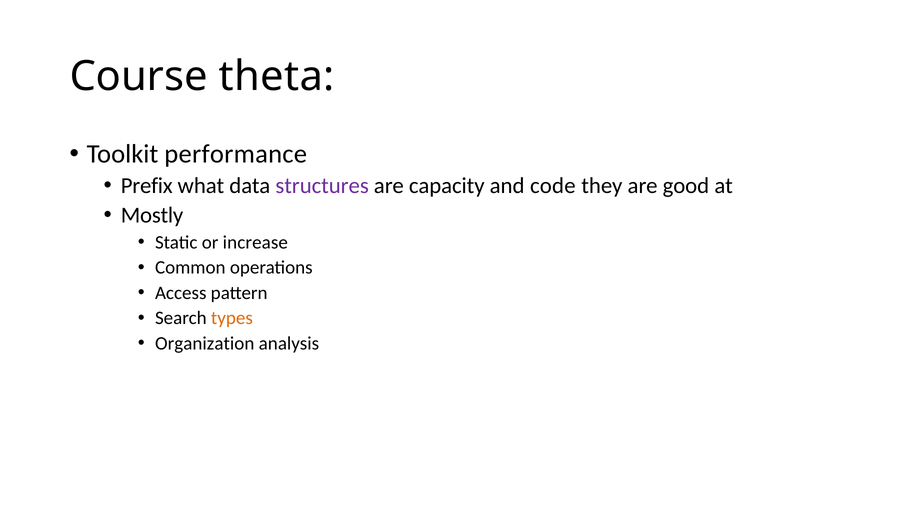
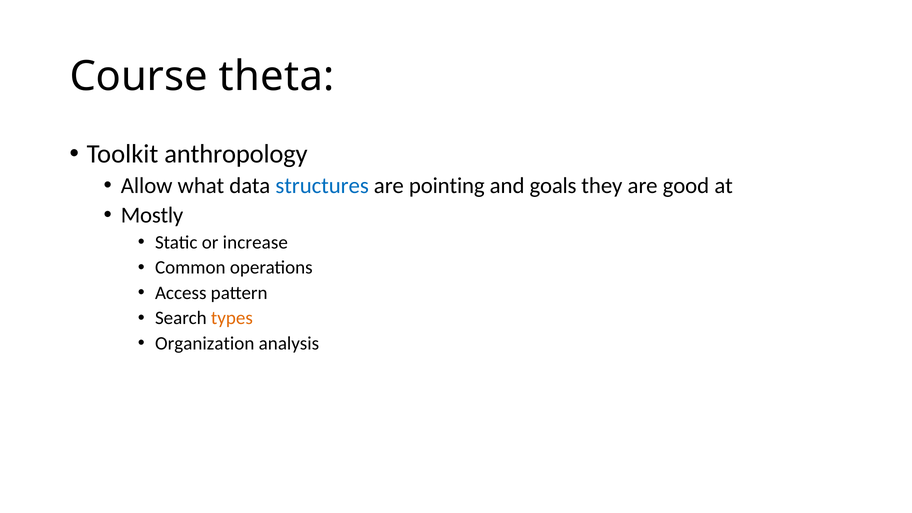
performance: performance -> anthropology
Prefix: Prefix -> Allow
structures colour: purple -> blue
capacity: capacity -> pointing
code: code -> goals
